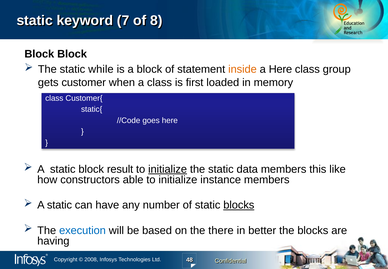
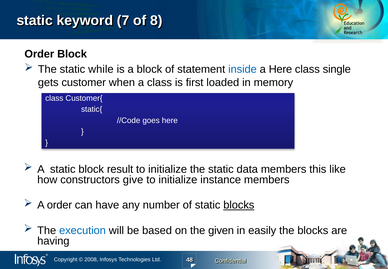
Block at (39, 54): Block -> Order
inside colour: orange -> blue
group: group -> single
initialize at (168, 169) underline: present -> none
able: able -> give
static at (59, 205): static -> order
there: there -> given
better: better -> easily
